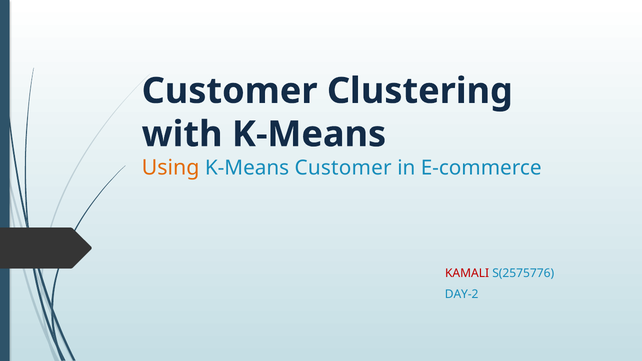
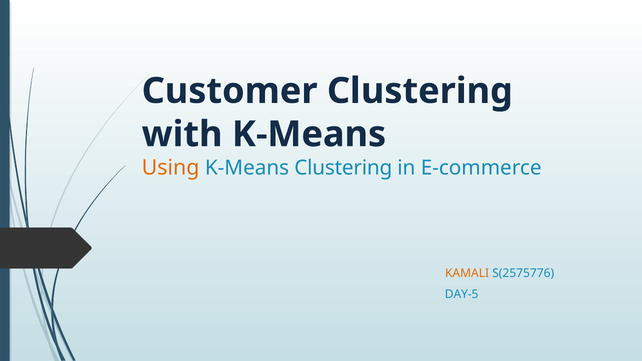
K-Means Customer: Customer -> Clustering
KAMALI colour: red -> orange
DAY-2: DAY-2 -> DAY-5
